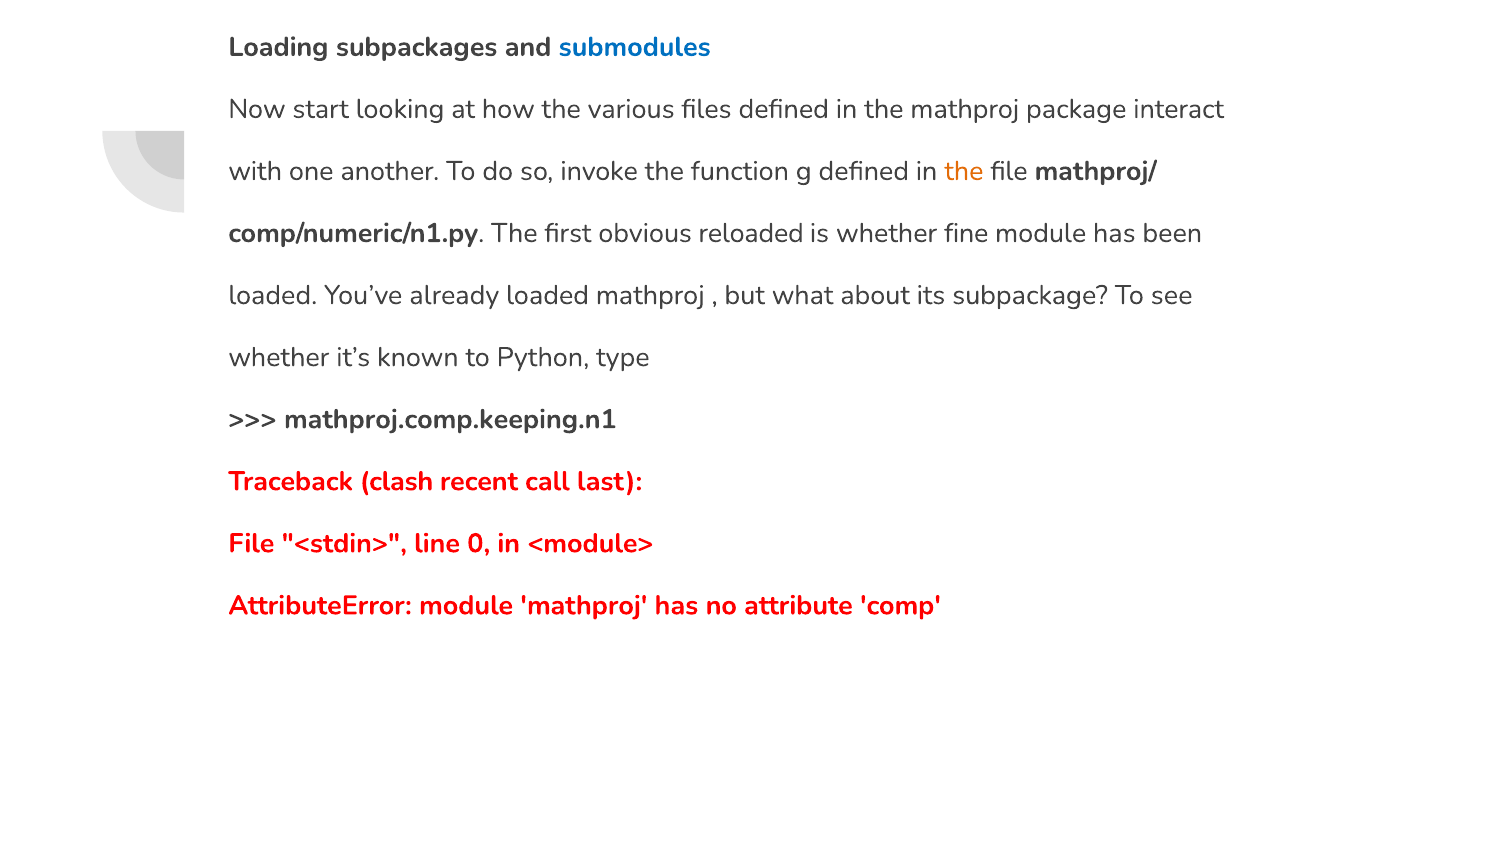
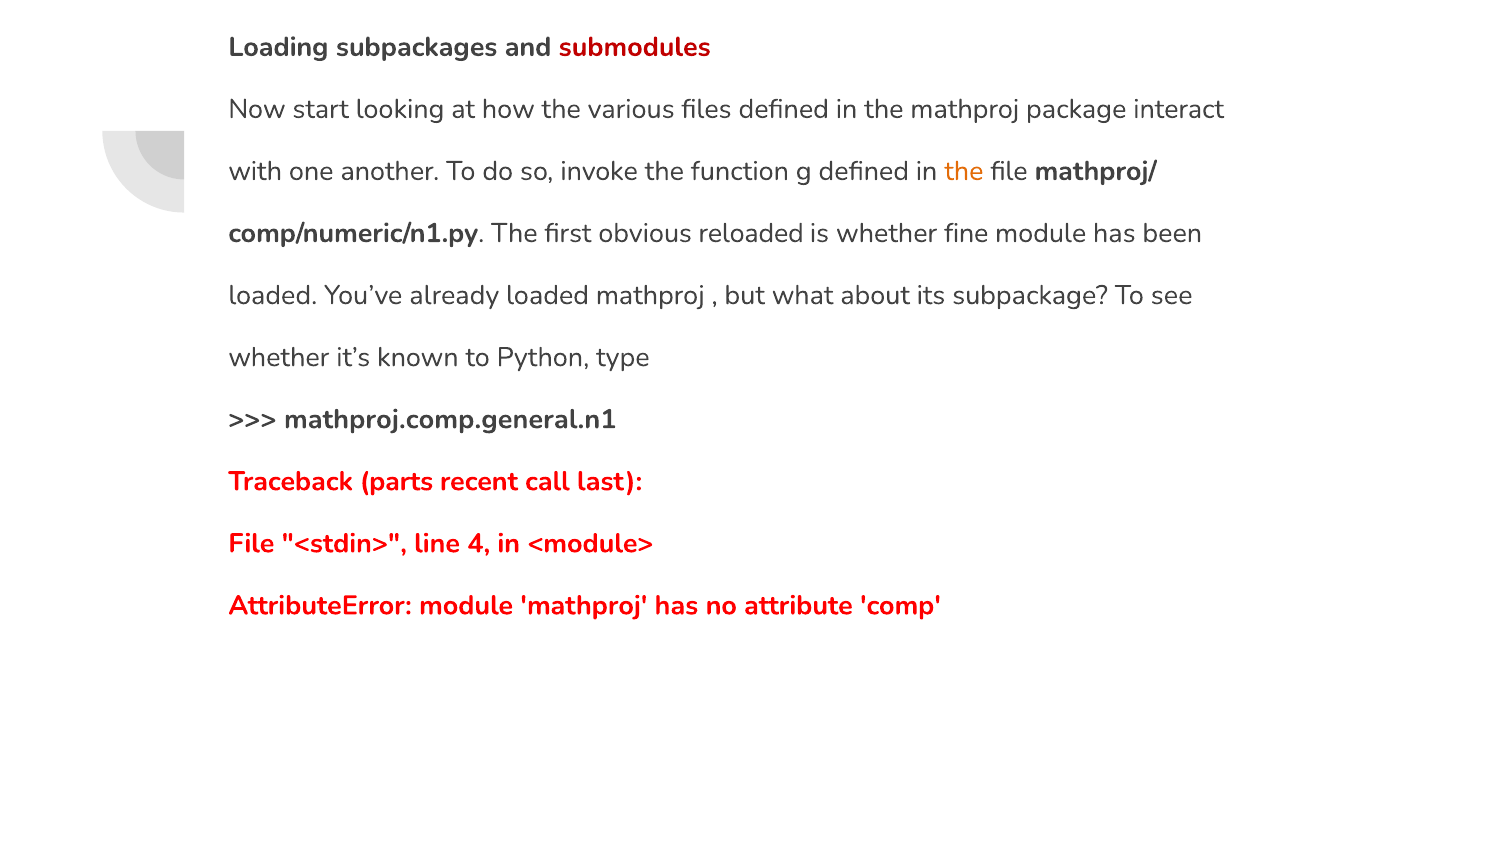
submodules colour: blue -> red
mathproj.comp.keeping.n1: mathproj.comp.keeping.n1 -> mathproj.comp.general.n1
clash: clash -> parts
0: 0 -> 4
